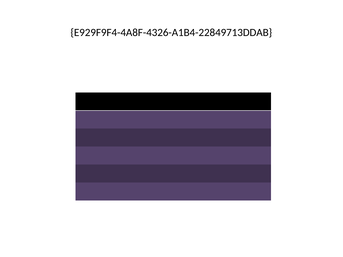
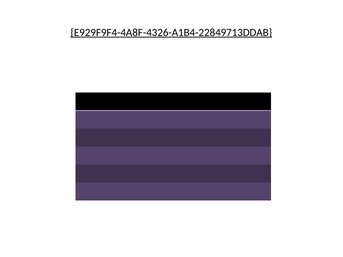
E929F9F4-4A8F-4326-A1B4-22849713DDAB underline: none -> present
